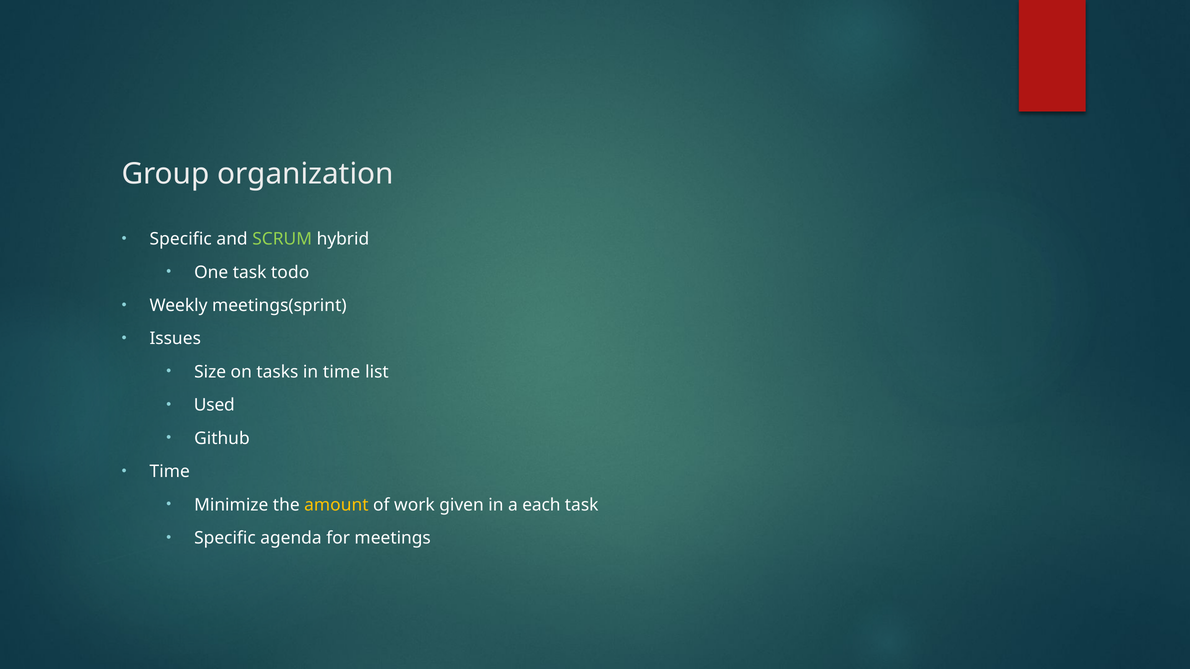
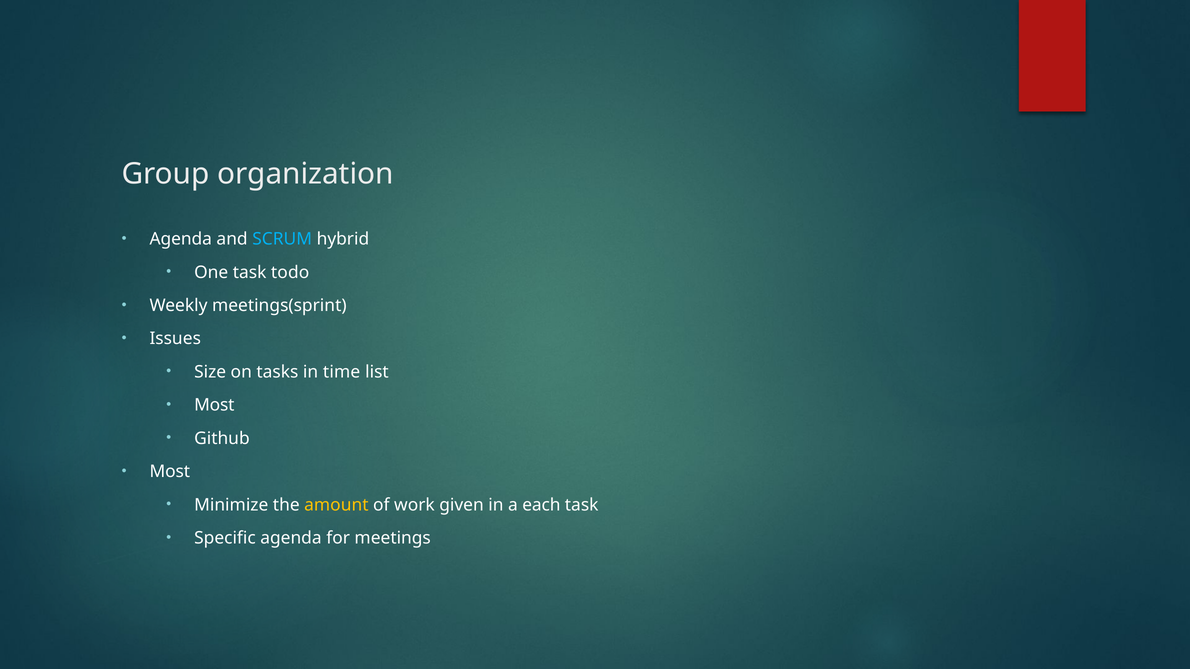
Specific at (181, 239): Specific -> Agenda
SCRUM colour: light green -> light blue
Used at (214, 405): Used -> Most
Time at (170, 472): Time -> Most
